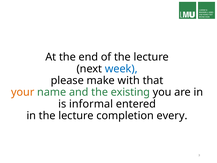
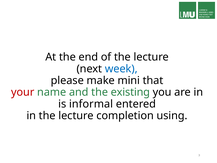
with: with -> mini
your colour: orange -> red
every: every -> using
